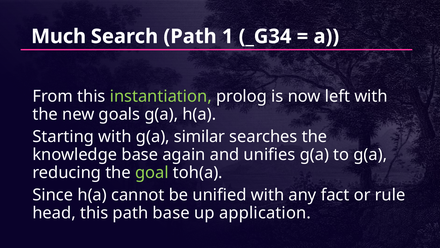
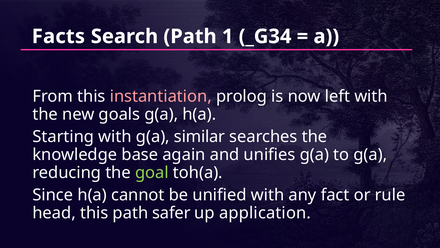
Much: Much -> Facts
instantiation colour: light green -> pink
path base: base -> safer
